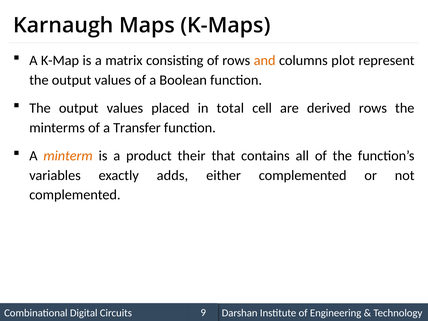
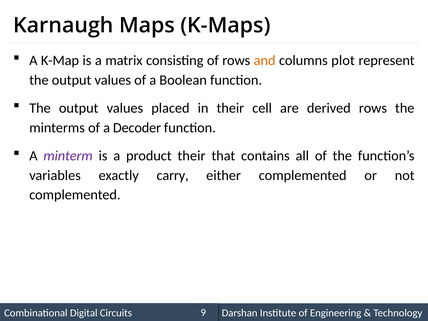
in total: total -> their
Transfer: Transfer -> Decoder
minterm colour: orange -> purple
adds: adds -> carry
